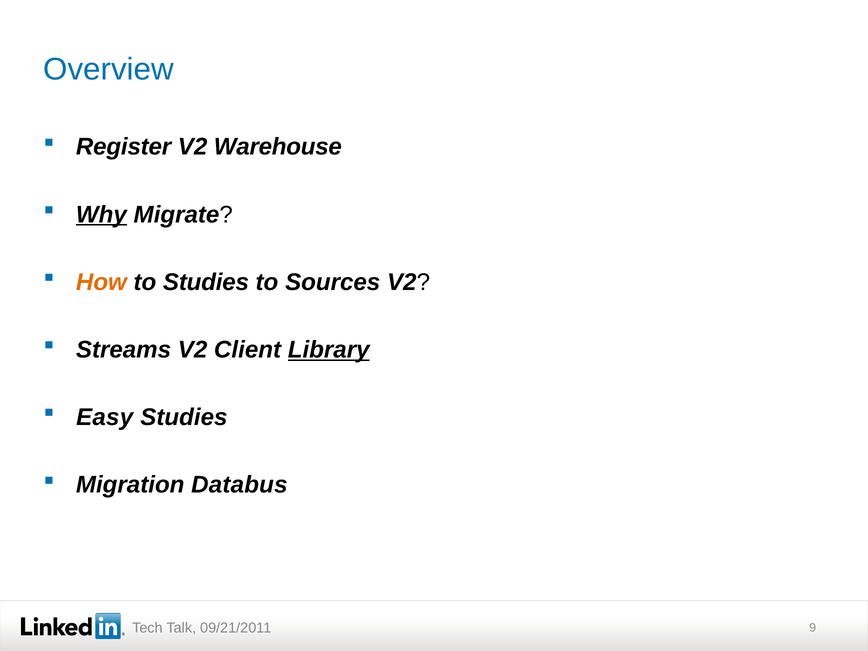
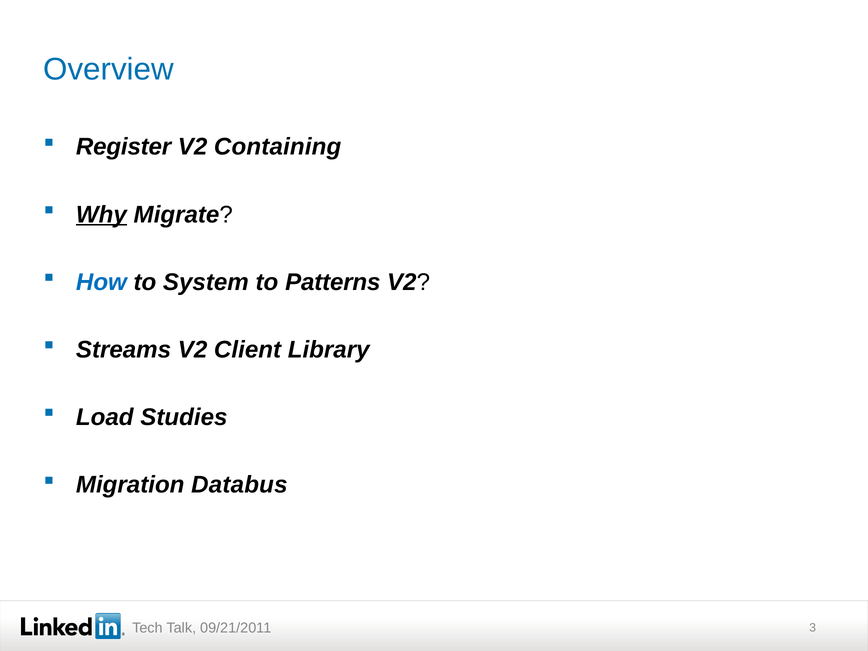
Warehouse: Warehouse -> Containing
How colour: orange -> blue
to Studies: Studies -> System
Sources: Sources -> Patterns
Library underline: present -> none
Easy: Easy -> Load
9: 9 -> 3
